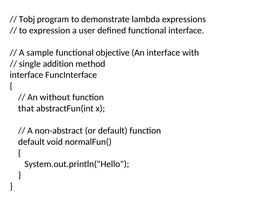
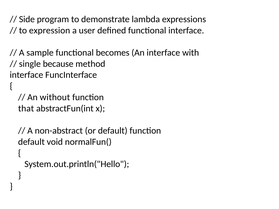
Tobj: Tobj -> Side
objective: objective -> becomes
addition: addition -> because
